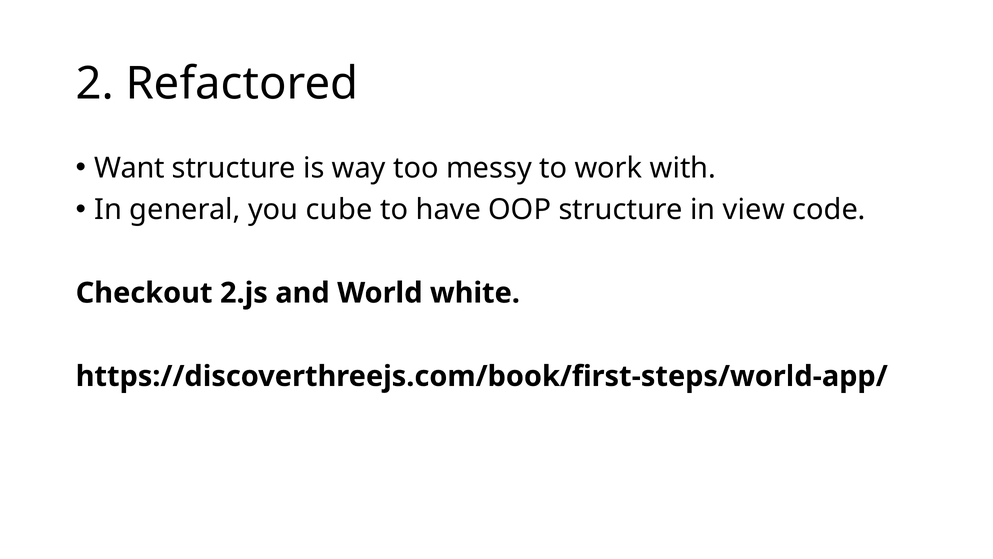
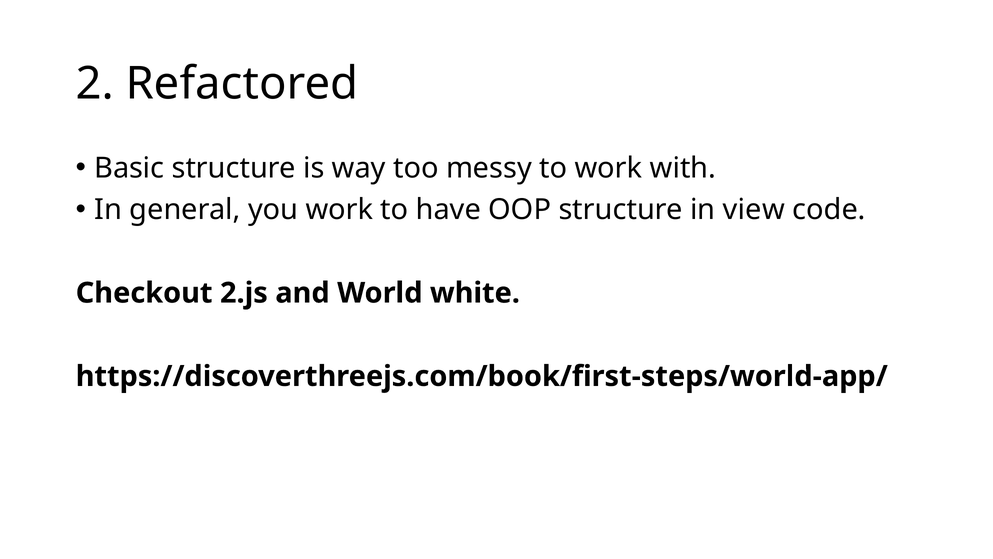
Want: Want -> Basic
you cube: cube -> work
